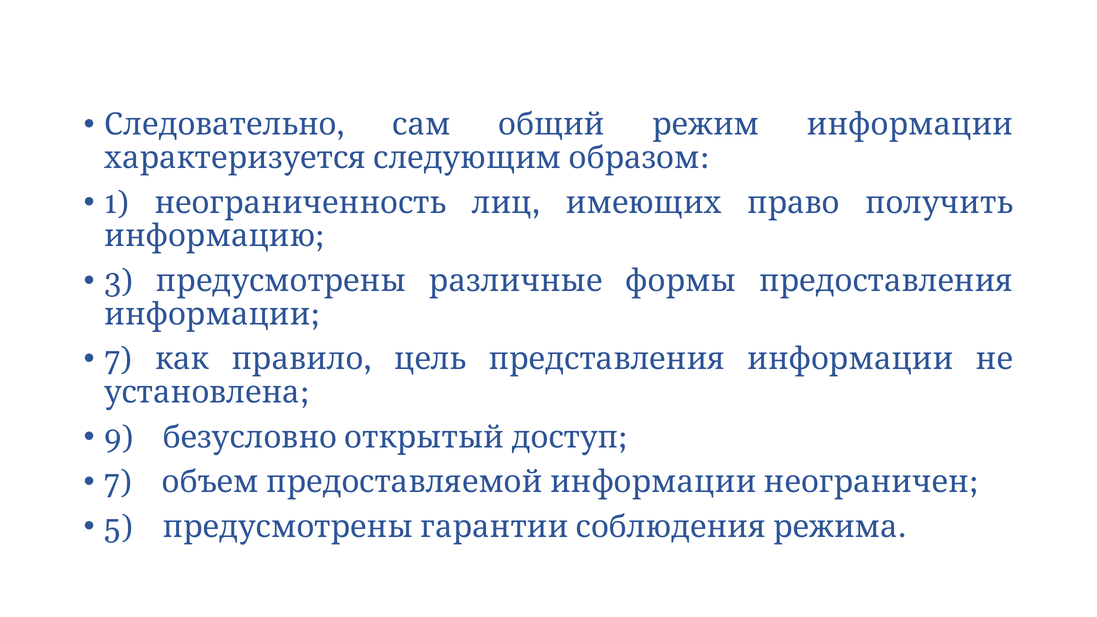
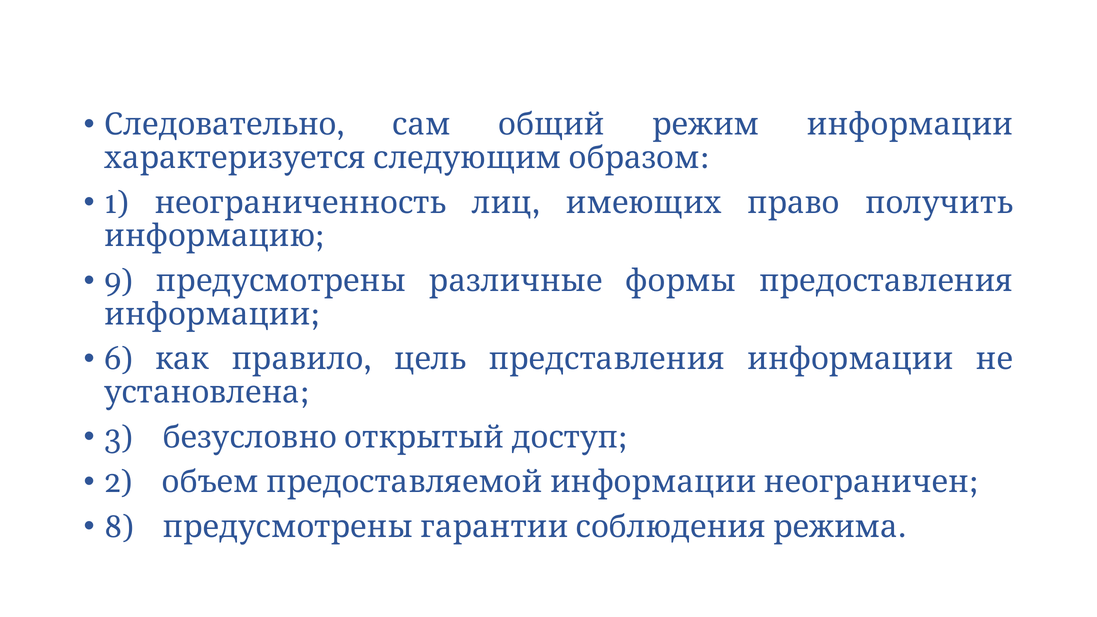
3: 3 -> 9
7 at (118, 359): 7 -> 6
9: 9 -> 3
7 at (118, 482): 7 -> 2
5: 5 -> 8
